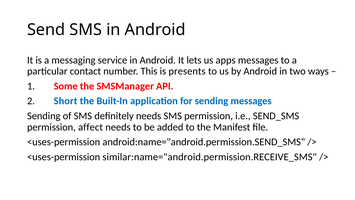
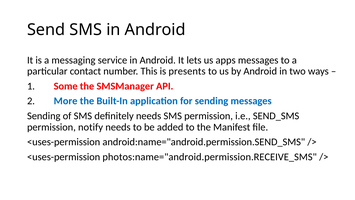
Short: Short -> More
affect: affect -> notify
similar:name="android.permission.RECEIVE_SMS: similar:name="android.permission.RECEIVE_SMS -> photos:name="android.permission.RECEIVE_SMS
